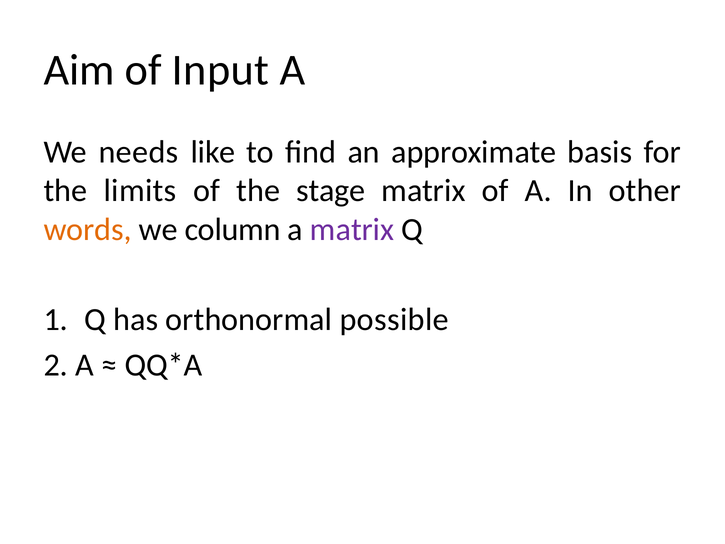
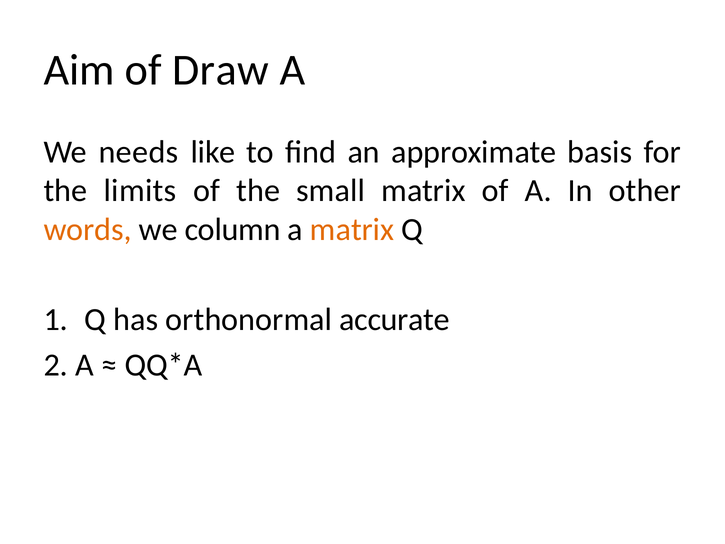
Input: Input -> Draw
stage: stage -> small
matrix at (352, 229) colour: purple -> orange
possible: possible -> accurate
